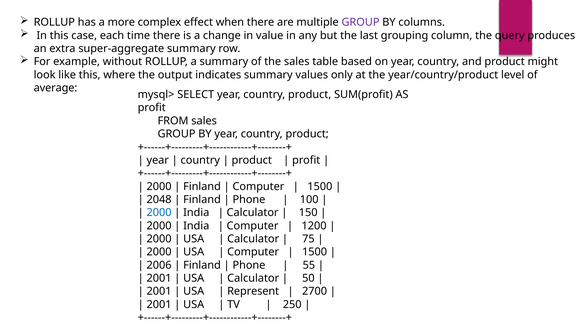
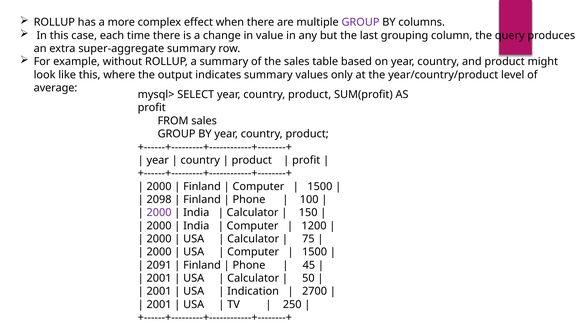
2048: 2048 -> 2098
2000 at (159, 213) colour: blue -> purple
2006: 2006 -> 2091
55: 55 -> 45
Represent: Represent -> Indication
